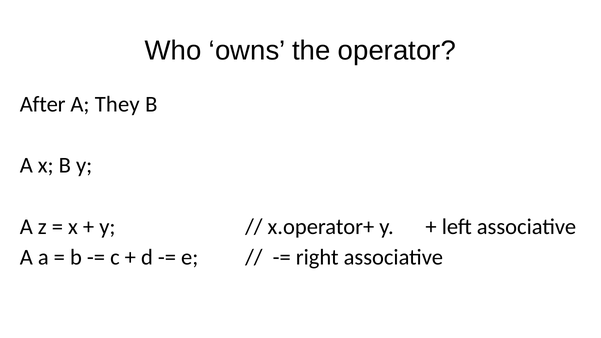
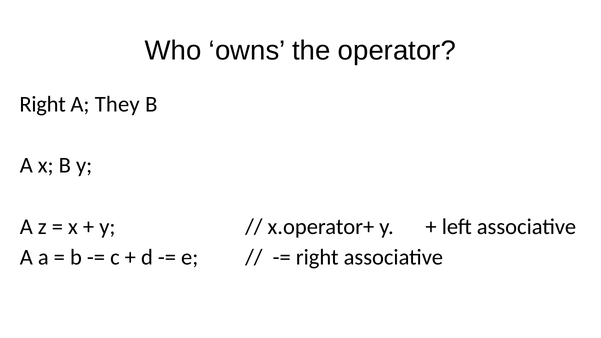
After at (43, 104): After -> Right
